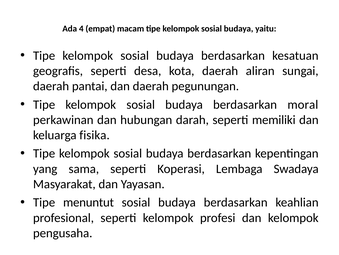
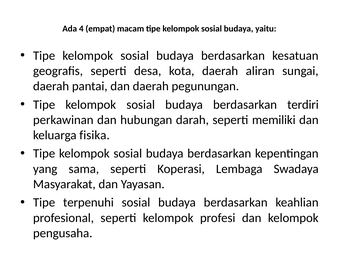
moral: moral -> terdiri
menuntut: menuntut -> terpenuhi
